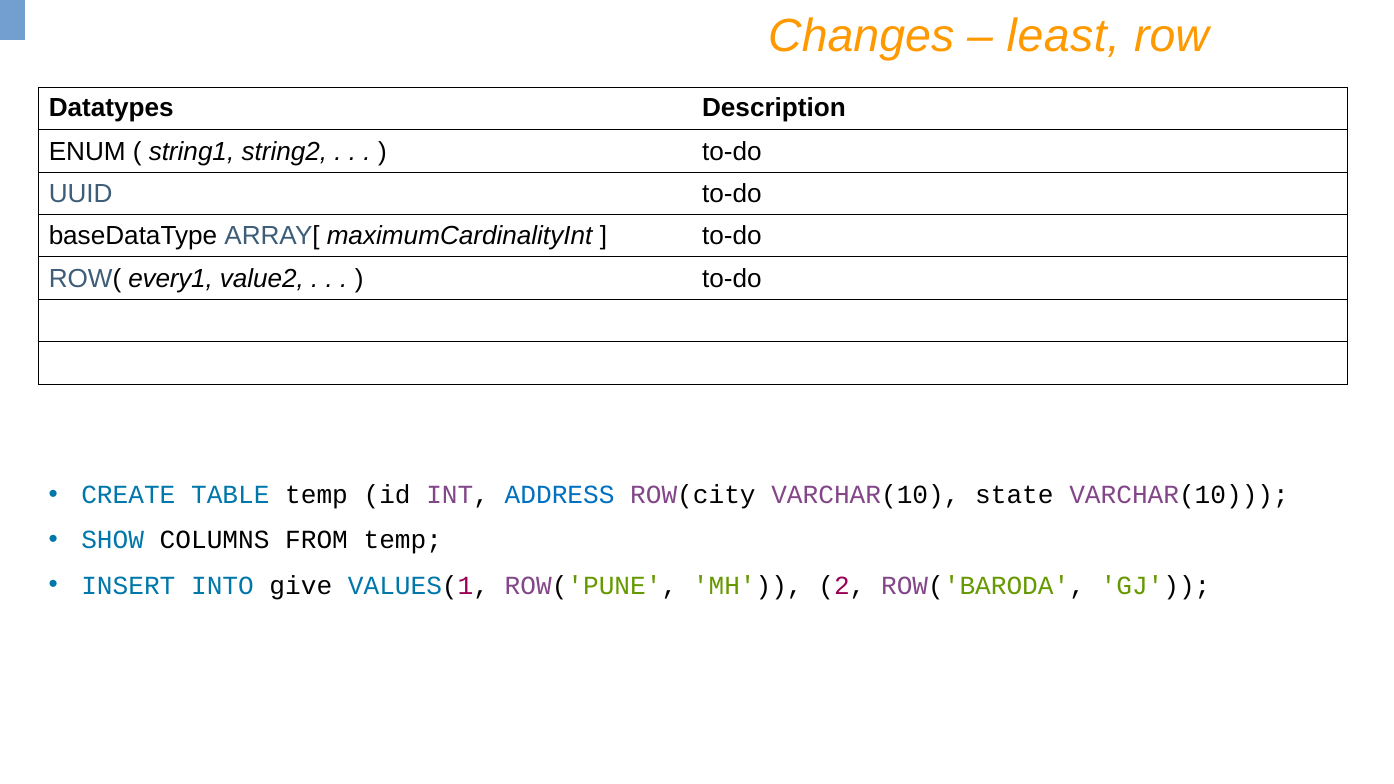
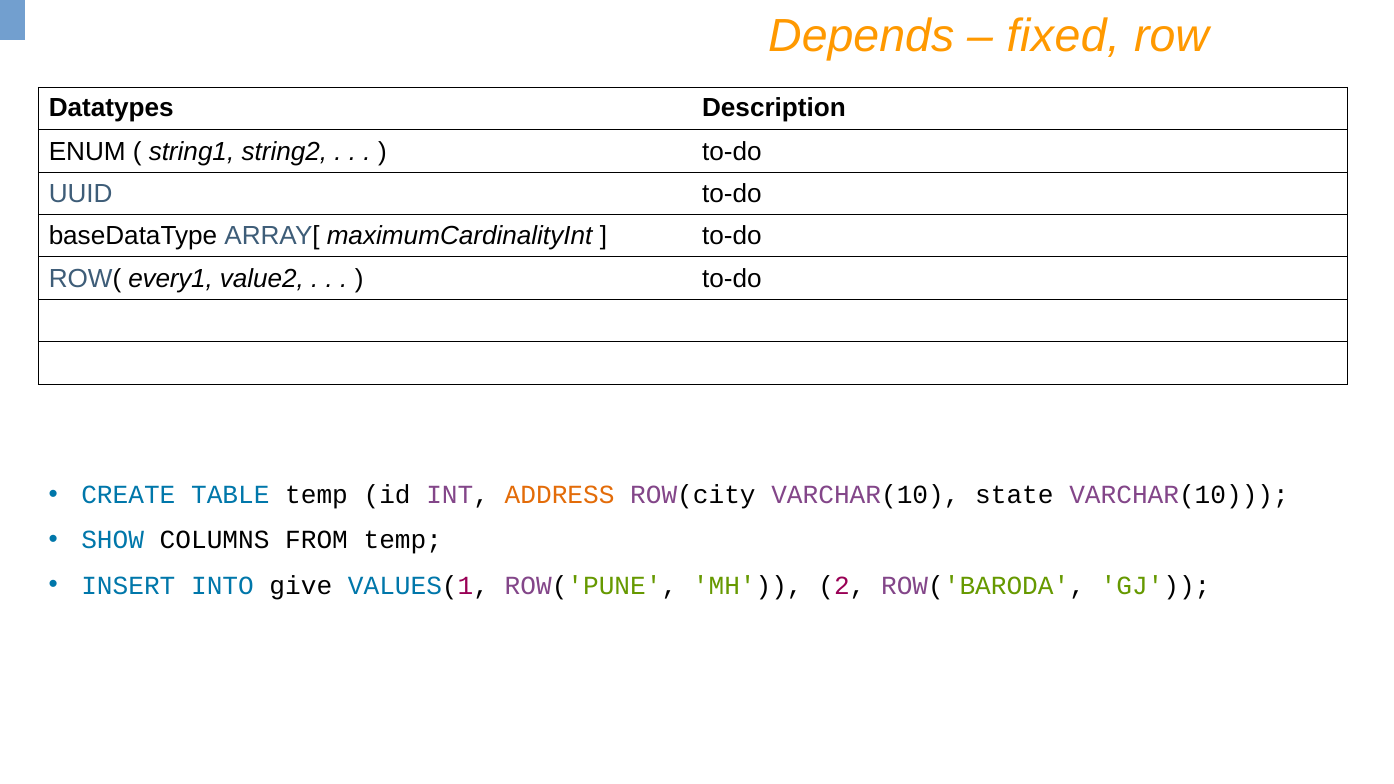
Changes: Changes -> Depends
least: least -> fixed
ADDRESS colour: blue -> orange
